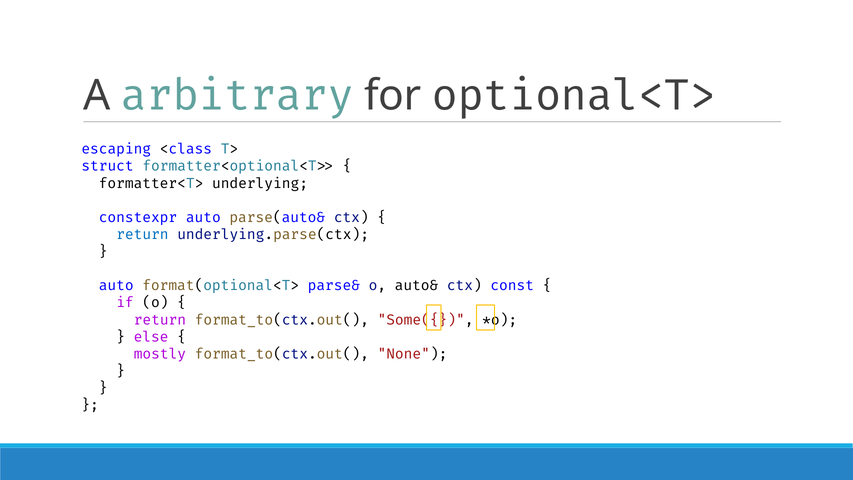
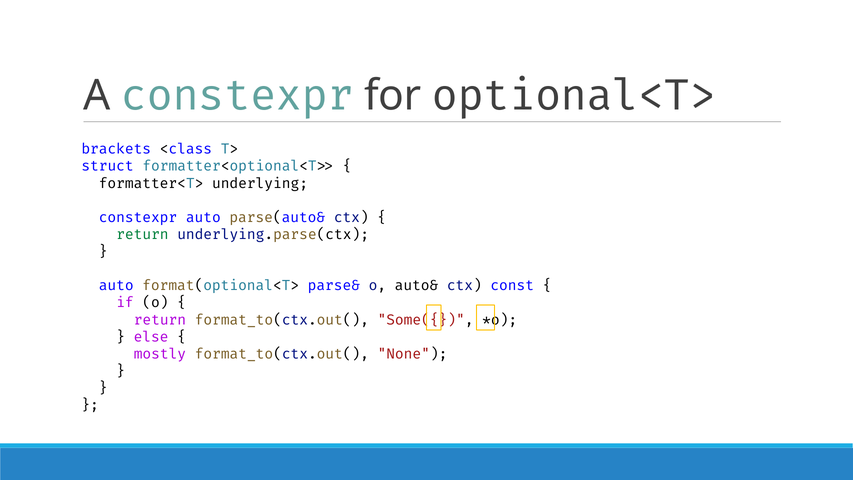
A arbitrary: arbitrary -> constexpr
escaping: escaping -> brackets
return at (142, 234) colour: blue -> green
